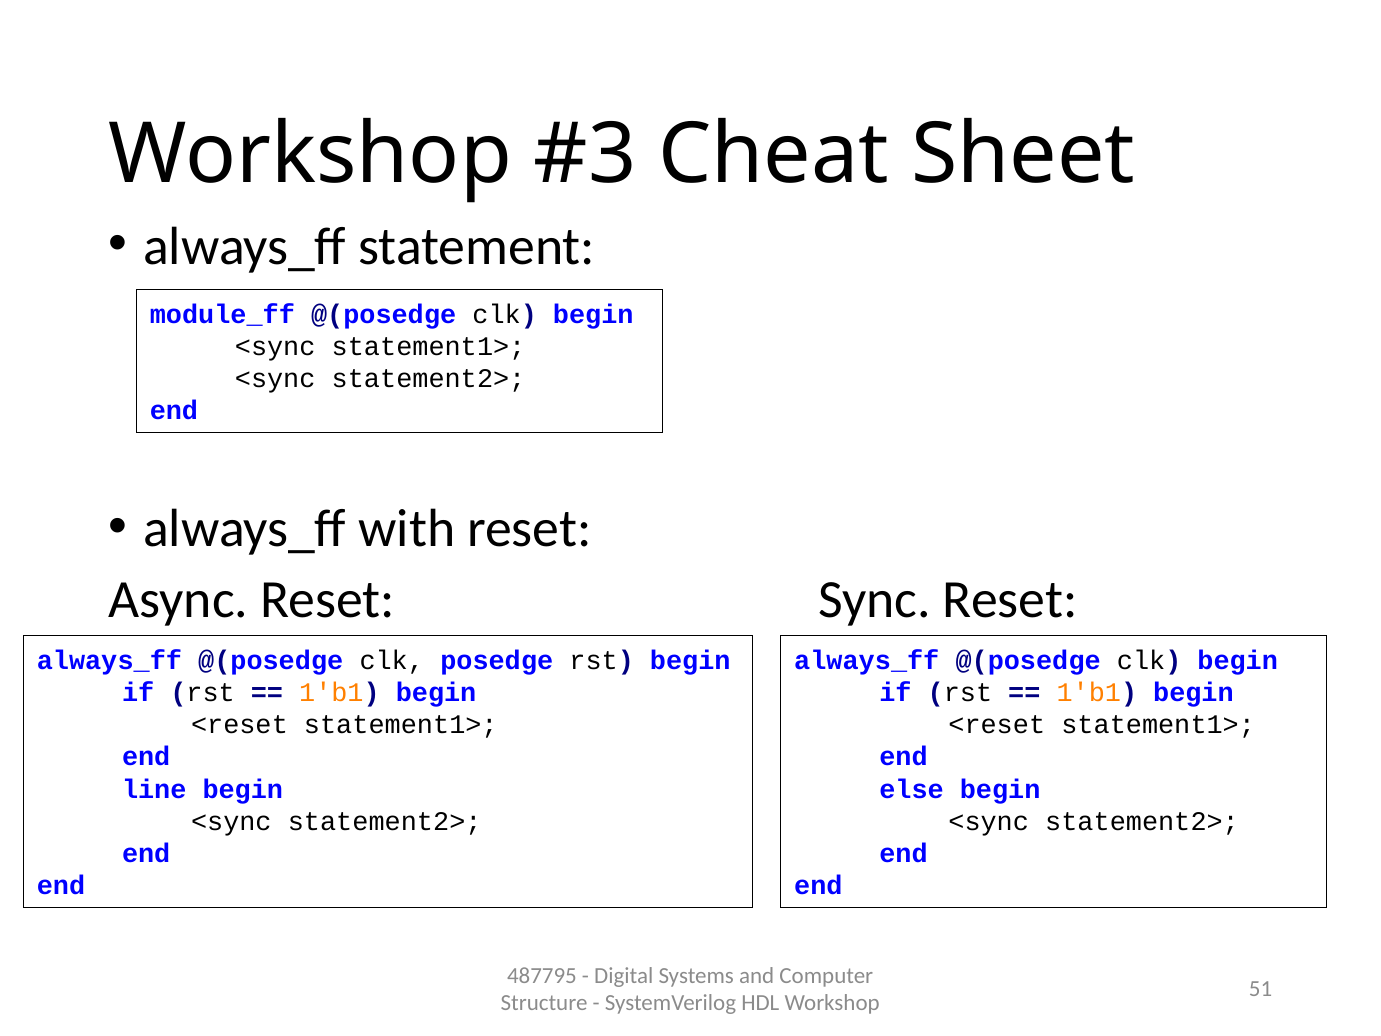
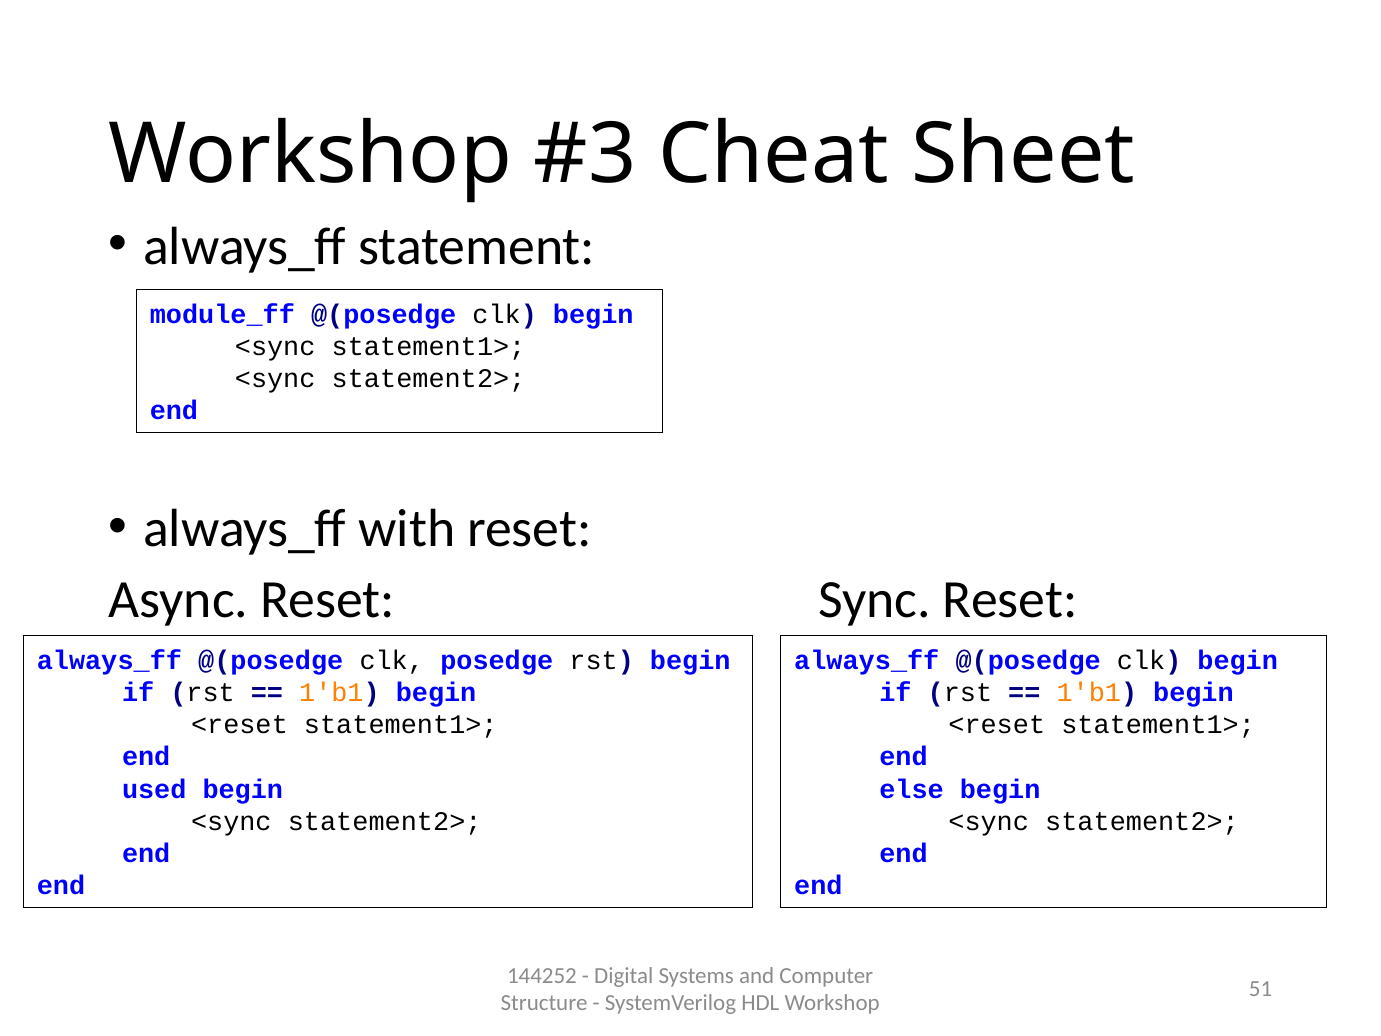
line: line -> used
487795: 487795 -> 144252
